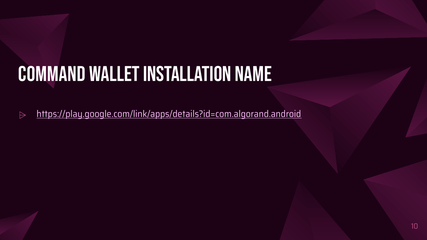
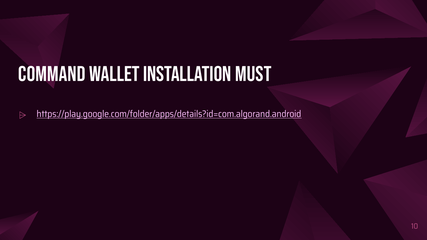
name: name -> must
https://play.google.com/link/apps/details?id=com.algorand.android: https://play.google.com/link/apps/details?id=com.algorand.android -> https://play.google.com/folder/apps/details?id=com.algorand.android
